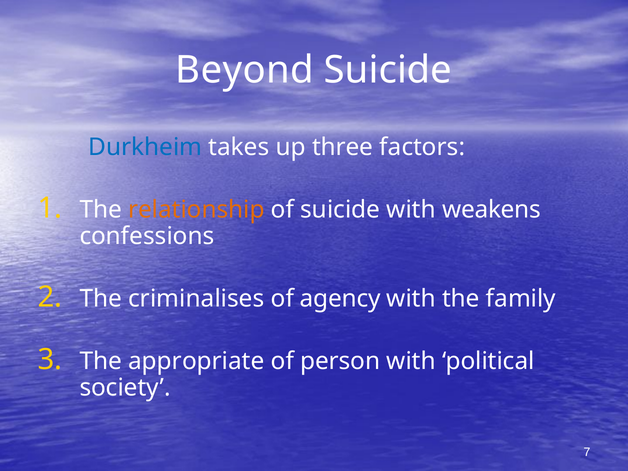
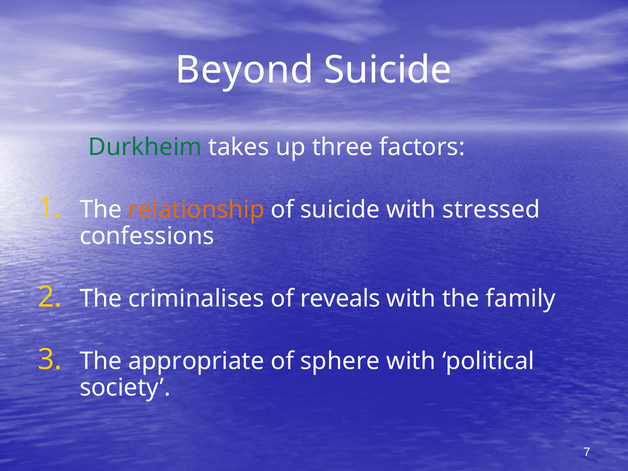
Durkheim colour: blue -> green
weakens: weakens -> stressed
agency: agency -> reveals
person: person -> sphere
